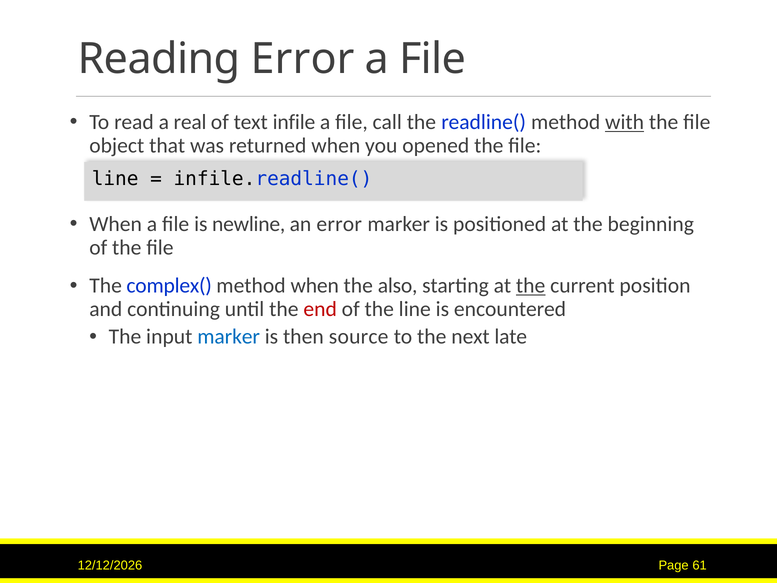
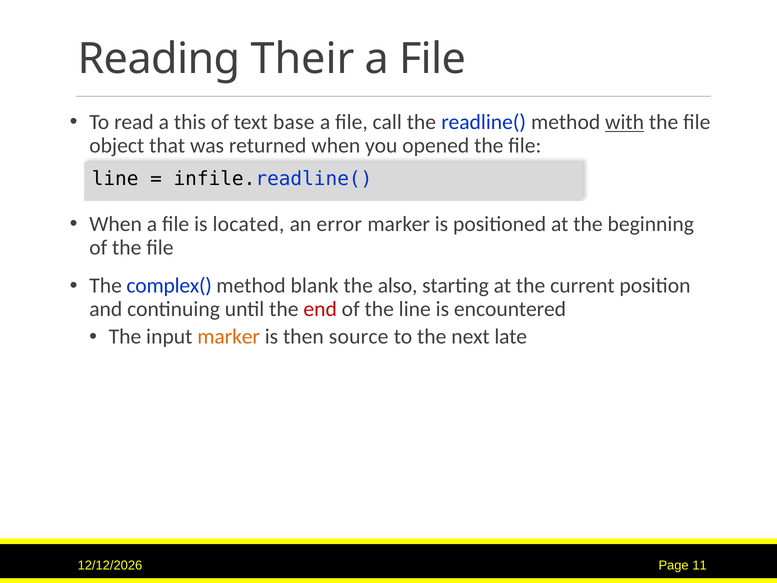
Reading Error: Error -> Their
real: real -> this
infile: infile -> base
newline: newline -> located
method when: when -> blank
the at (531, 286) underline: present -> none
marker at (229, 337) colour: blue -> orange
61: 61 -> 11
